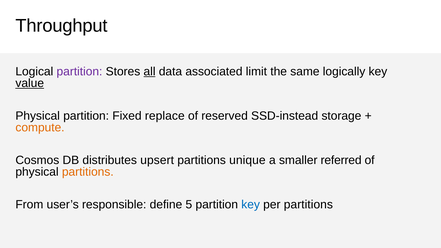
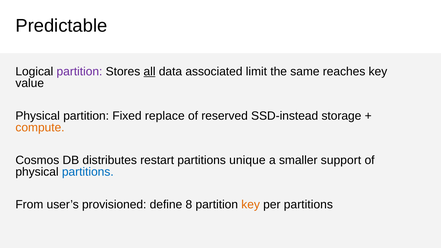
Throughput: Throughput -> Predictable
logically: logically -> reaches
value underline: present -> none
upsert: upsert -> restart
referred: referred -> support
partitions at (88, 172) colour: orange -> blue
responsible: responsible -> provisioned
5: 5 -> 8
key at (251, 205) colour: blue -> orange
